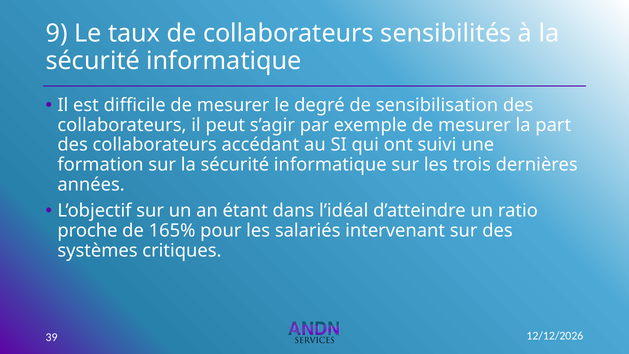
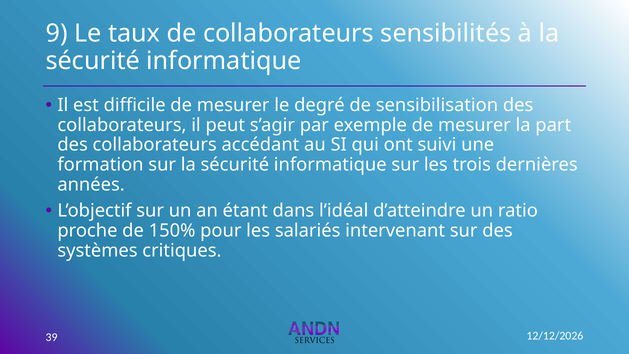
165%: 165% -> 150%
